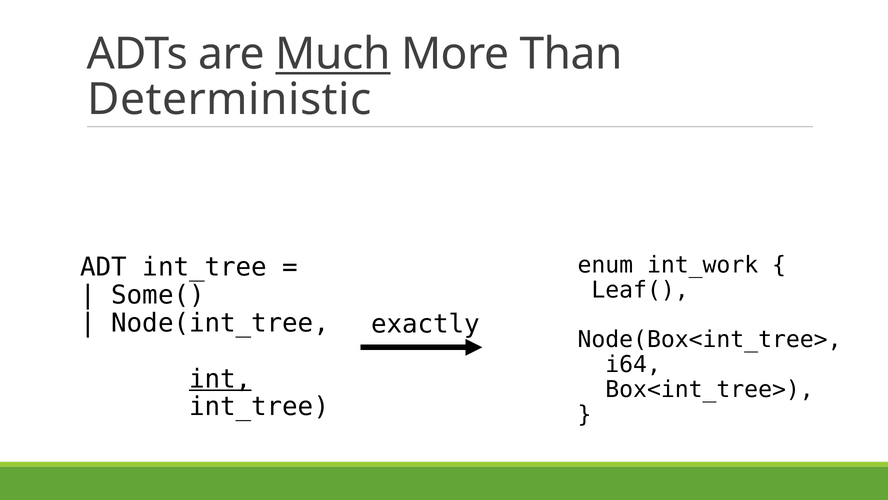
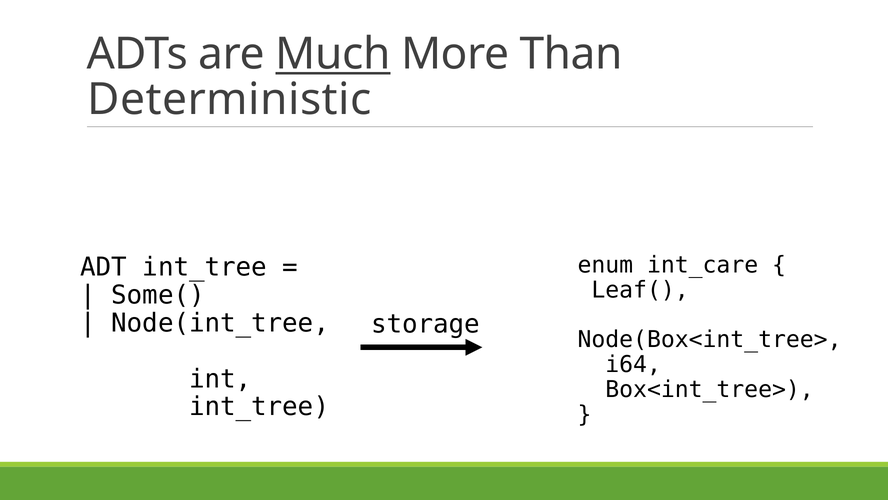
int_work: int_work -> int_care
exactly: exactly -> storage
int underline: present -> none
